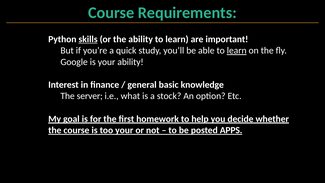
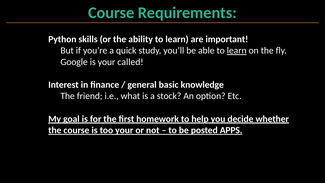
skills underline: present -> none
your ability: ability -> called
server: server -> friend
